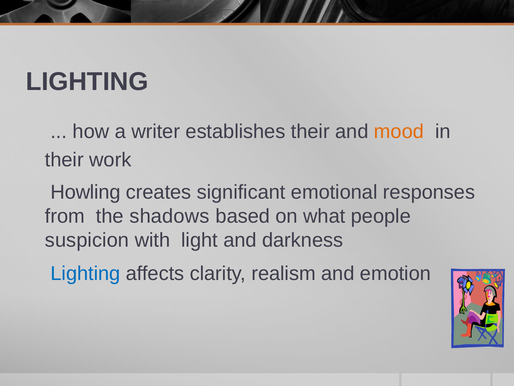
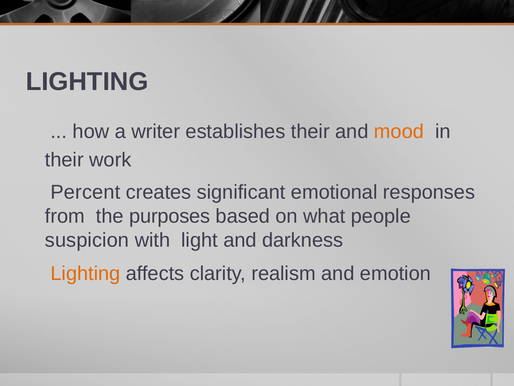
Howling: Howling -> Percent
shadows: shadows -> purposes
Lighting at (85, 273) colour: blue -> orange
